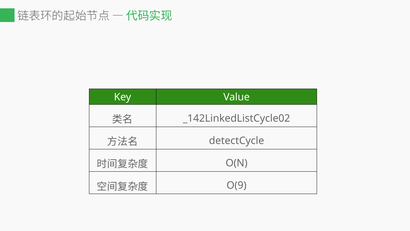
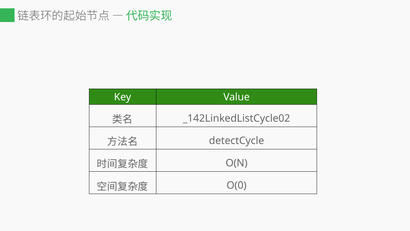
O(9: O(9 -> O(0
